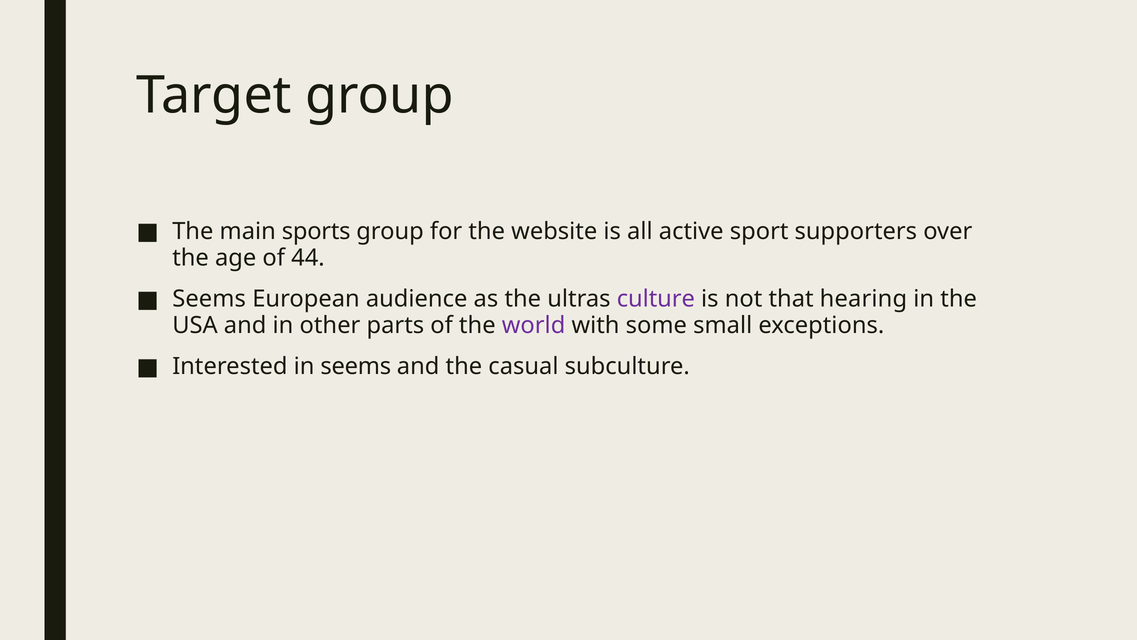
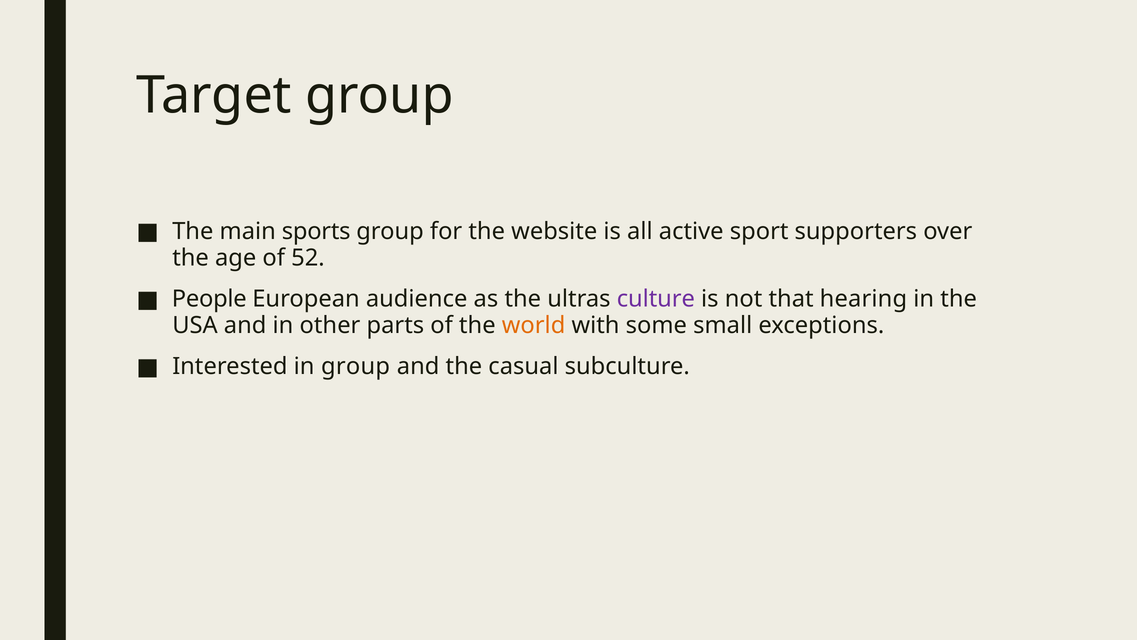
44: 44 -> 52
Seems at (209, 299): Seems -> People
world colour: purple -> orange
in seems: seems -> group
